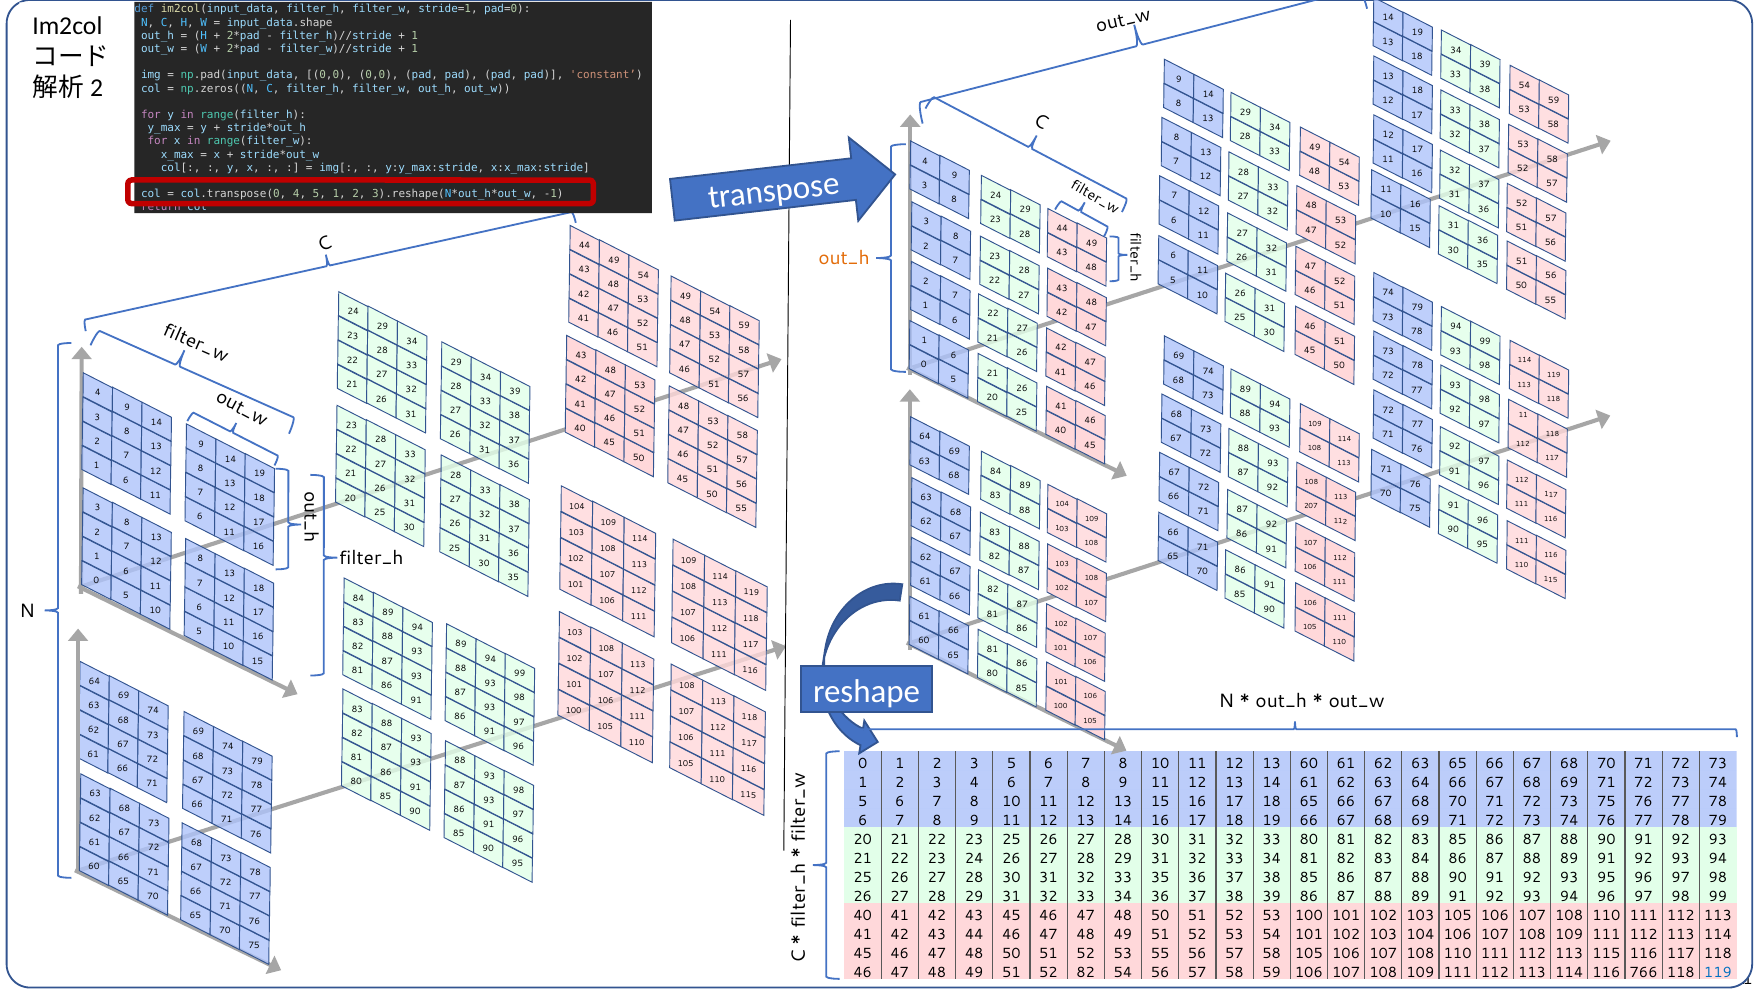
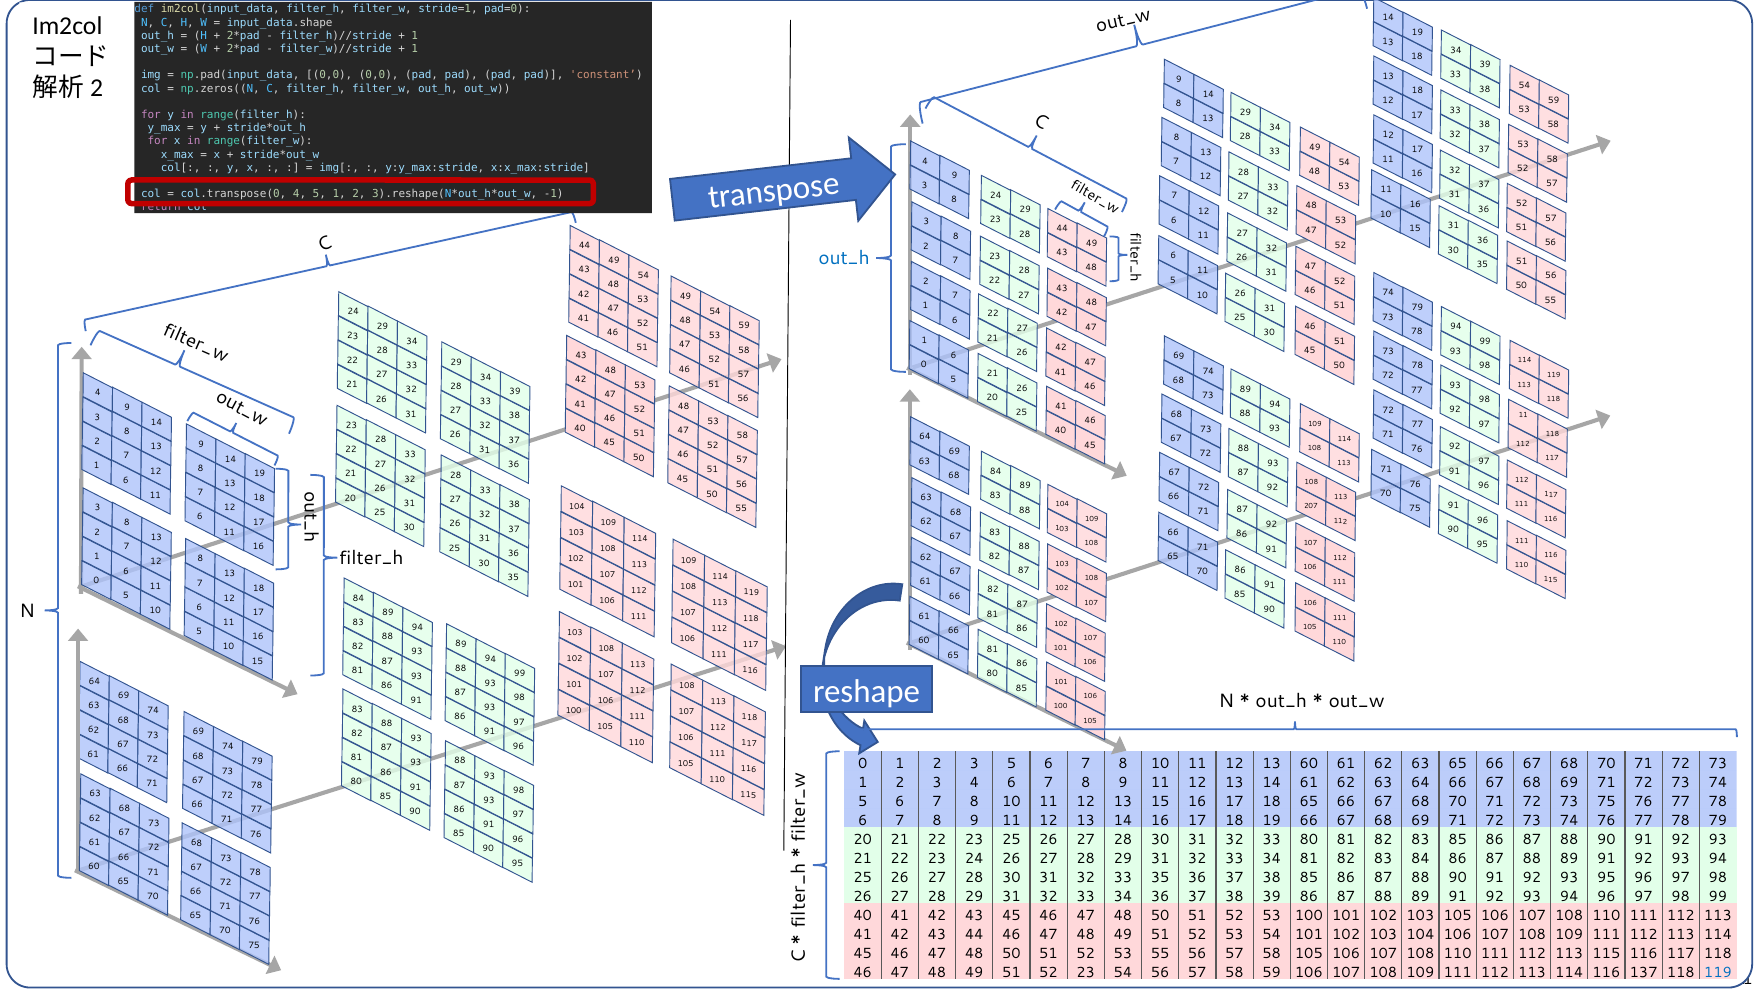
out_h at (844, 258) colour: orange -> blue
52 82: 82 -> 23
766: 766 -> 137
